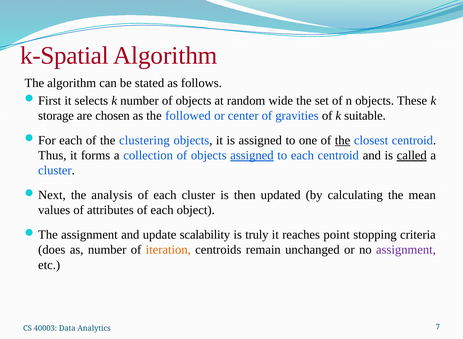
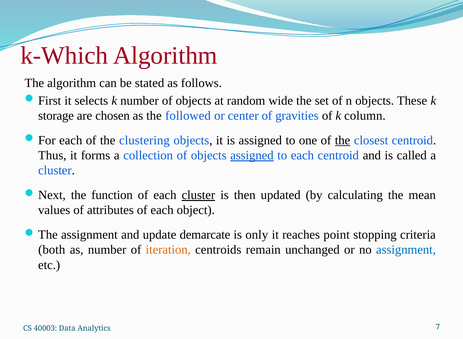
k-Spatial: k-Spatial -> k-Which
suitable: suitable -> column
called underline: present -> none
analysis: analysis -> function
cluster at (198, 195) underline: none -> present
scalability: scalability -> demarcate
truly: truly -> only
does: does -> both
assignment at (406, 250) colour: purple -> blue
